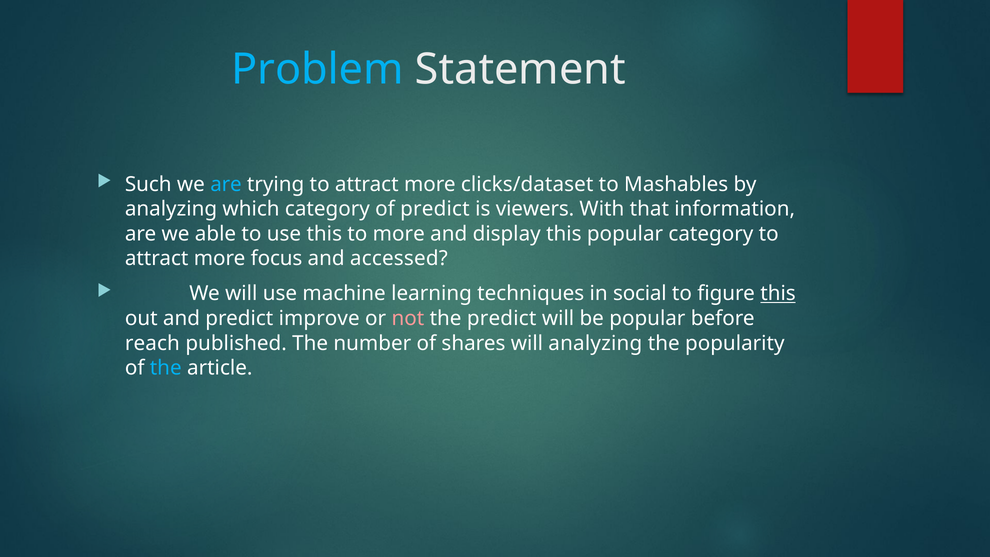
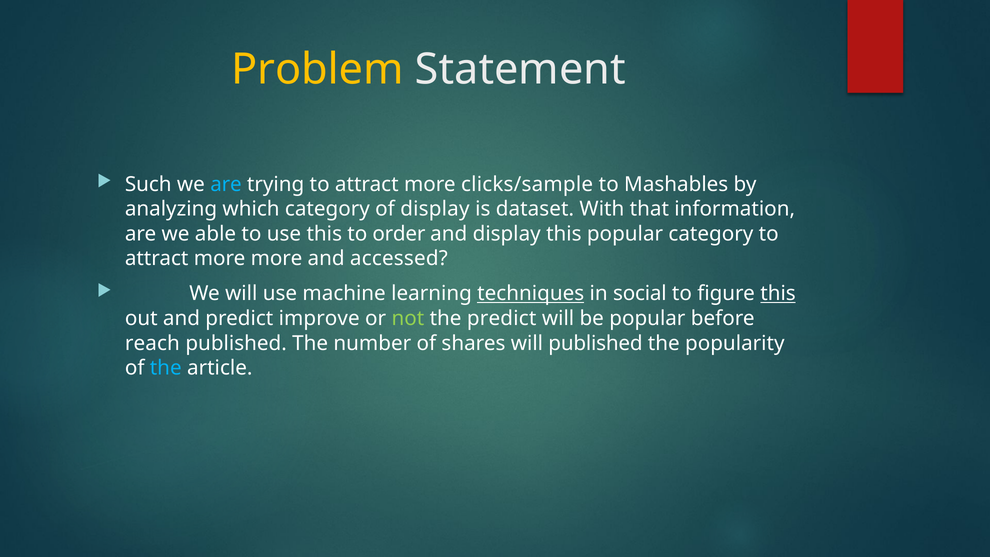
Problem colour: light blue -> yellow
clicks/dataset: clicks/dataset -> clicks/sample
of predict: predict -> display
viewers: viewers -> dataset
to more: more -> order
more focus: focus -> more
techniques underline: none -> present
not colour: pink -> light green
will analyzing: analyzing -> published
